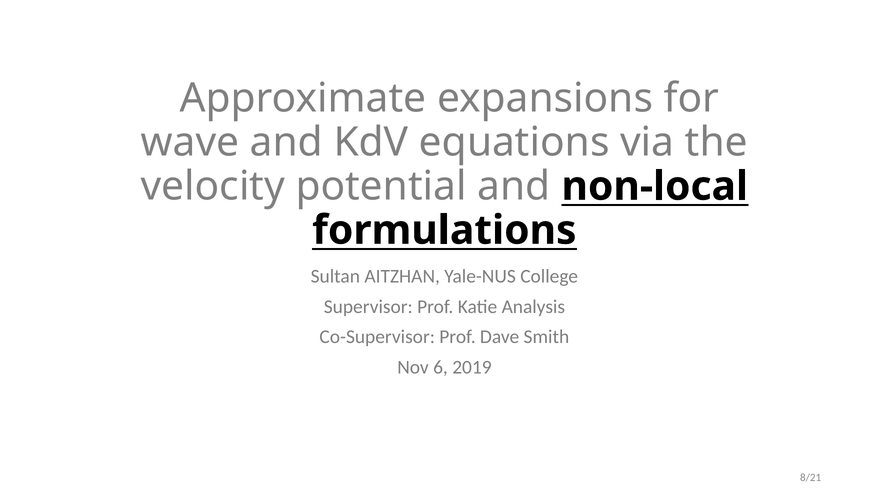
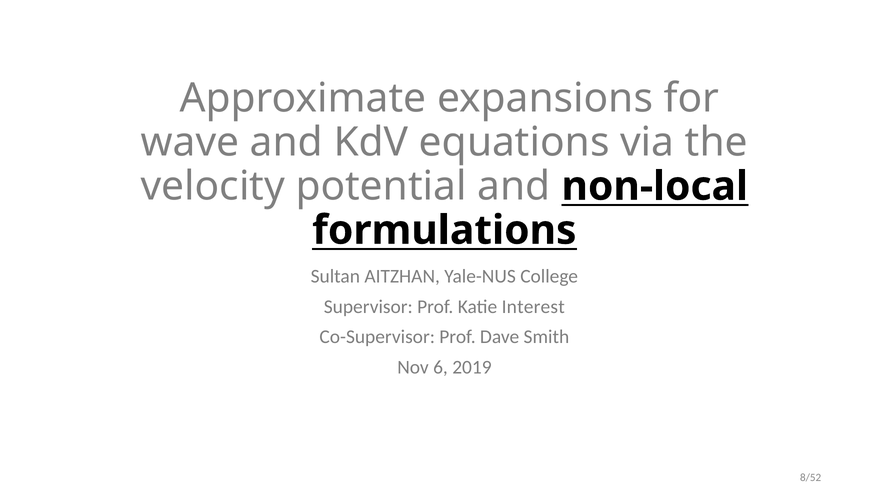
Analysis: Analysis -> Interest
8/21: 8/21 -> 8/52
